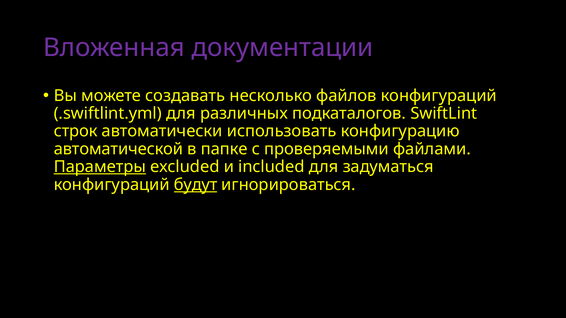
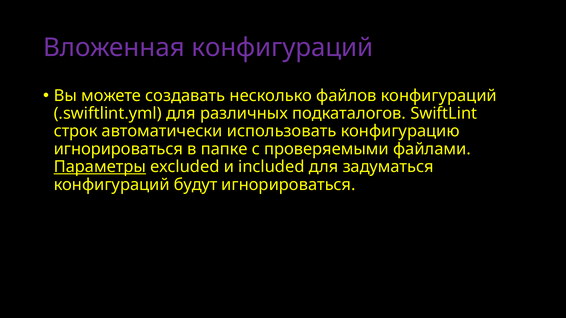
Вложенная документации: документации -> конфигураций
автоматической at (118, 149): автоматической -> игнорироваться
будут underline: present -> none
